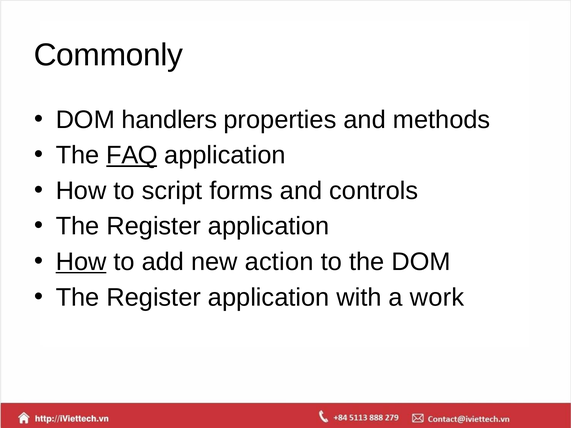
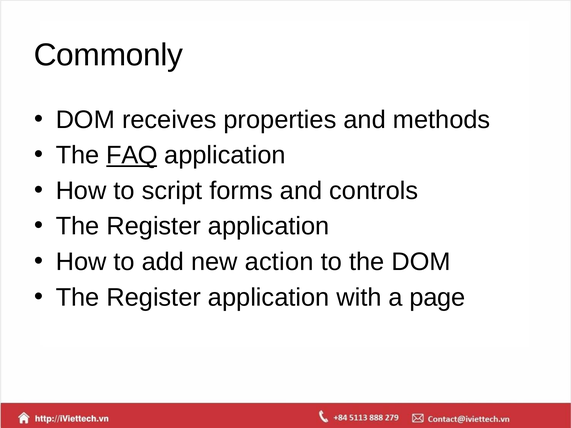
handlers: handlers -> receives
How at (81, 262) underline: present -> none
work: work -> page
